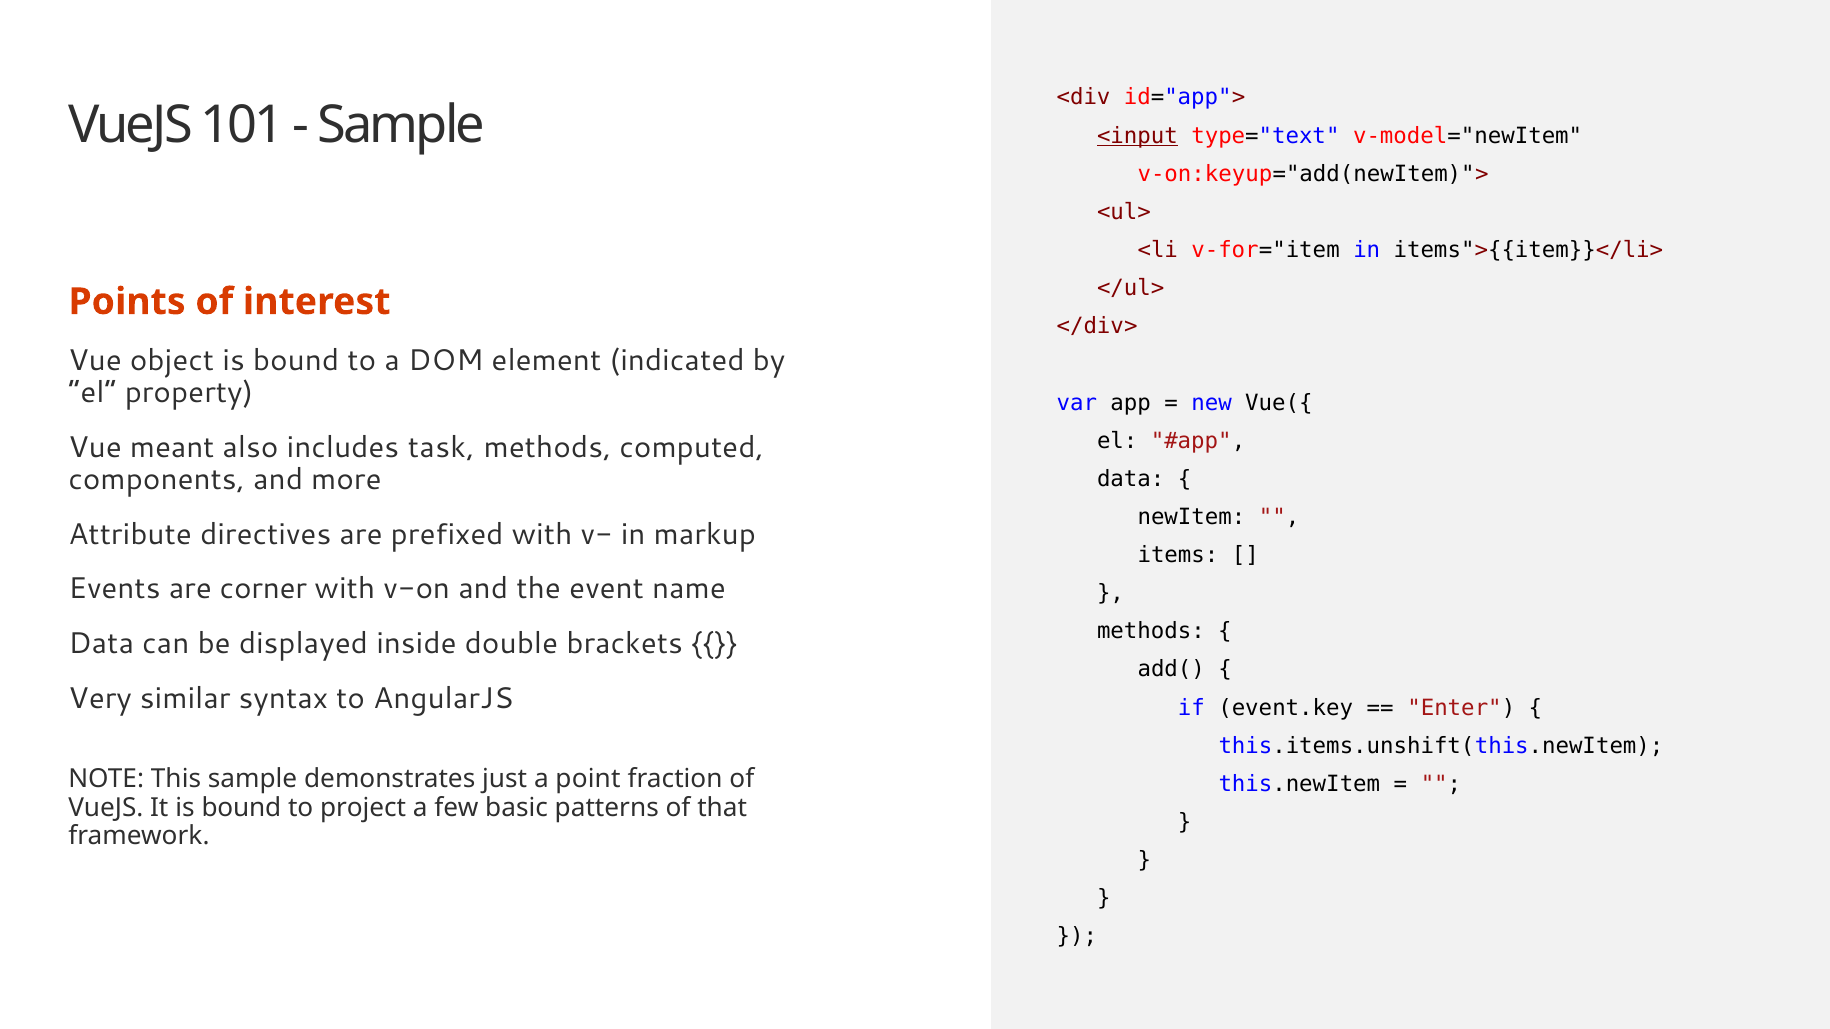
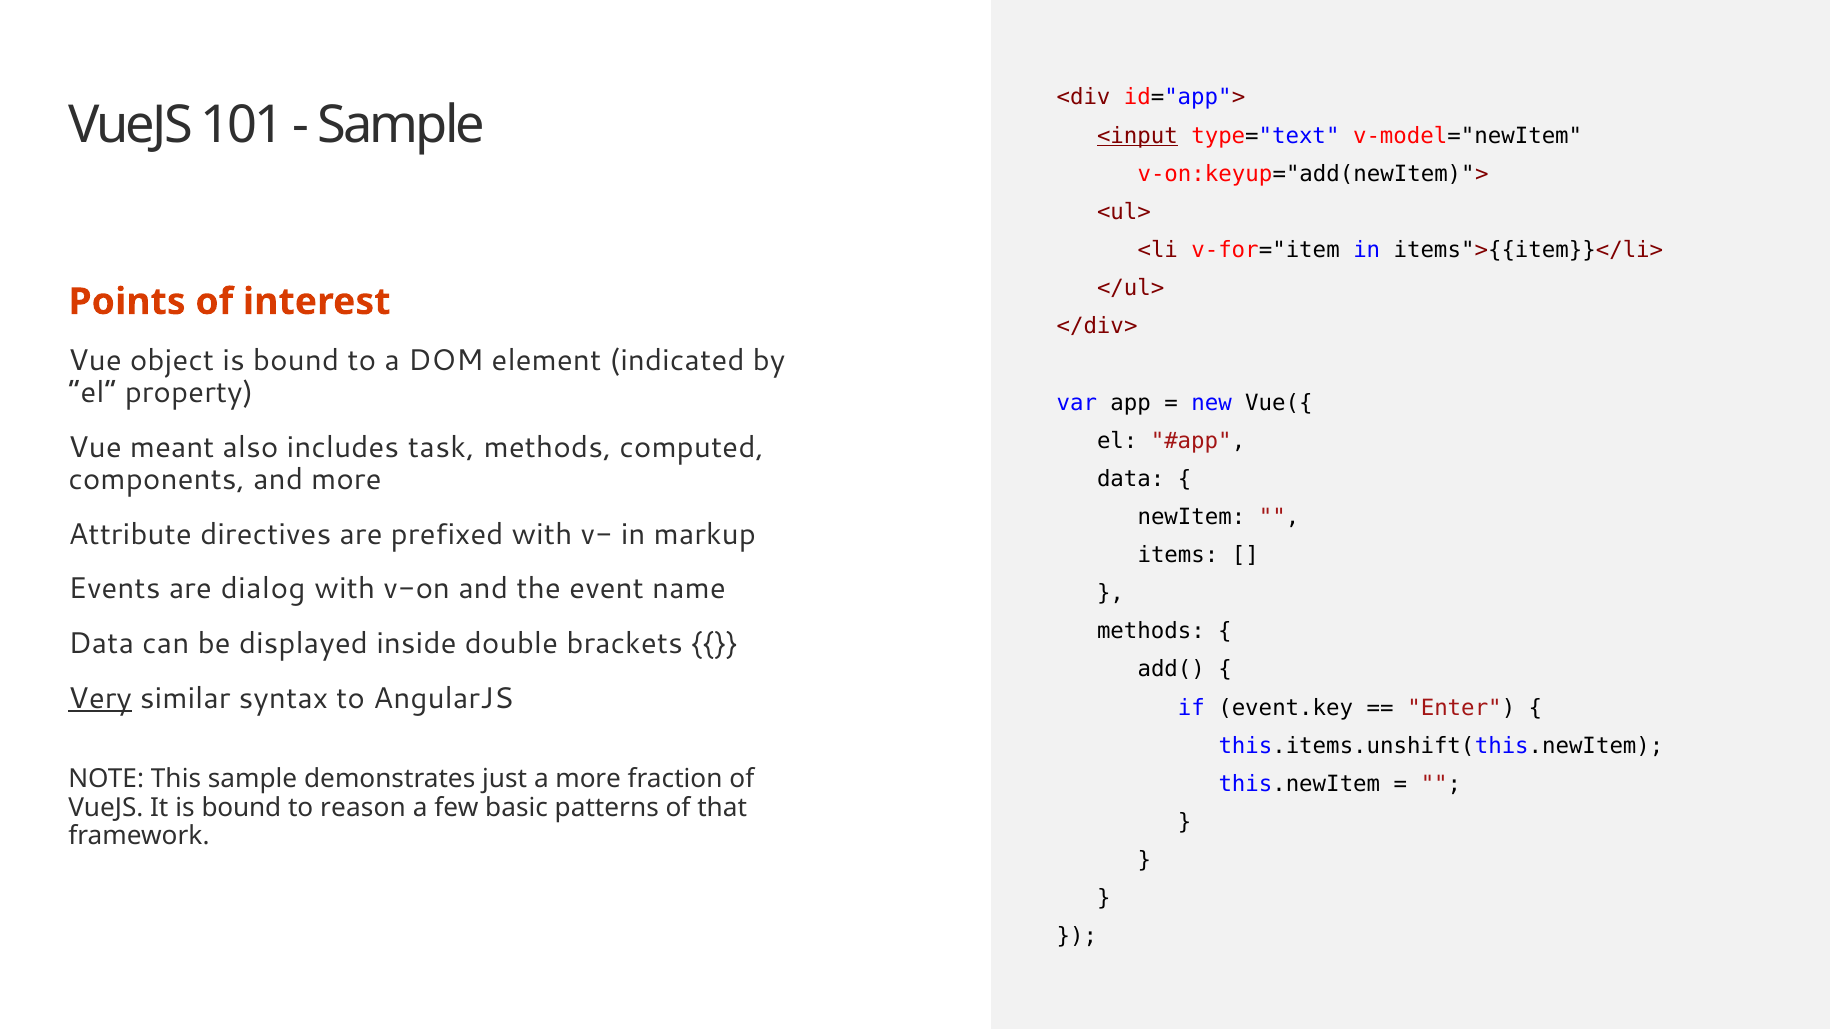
corner: corner -> dialog
Very underline: none -> present
a point: point -> more
project: project -> reason
